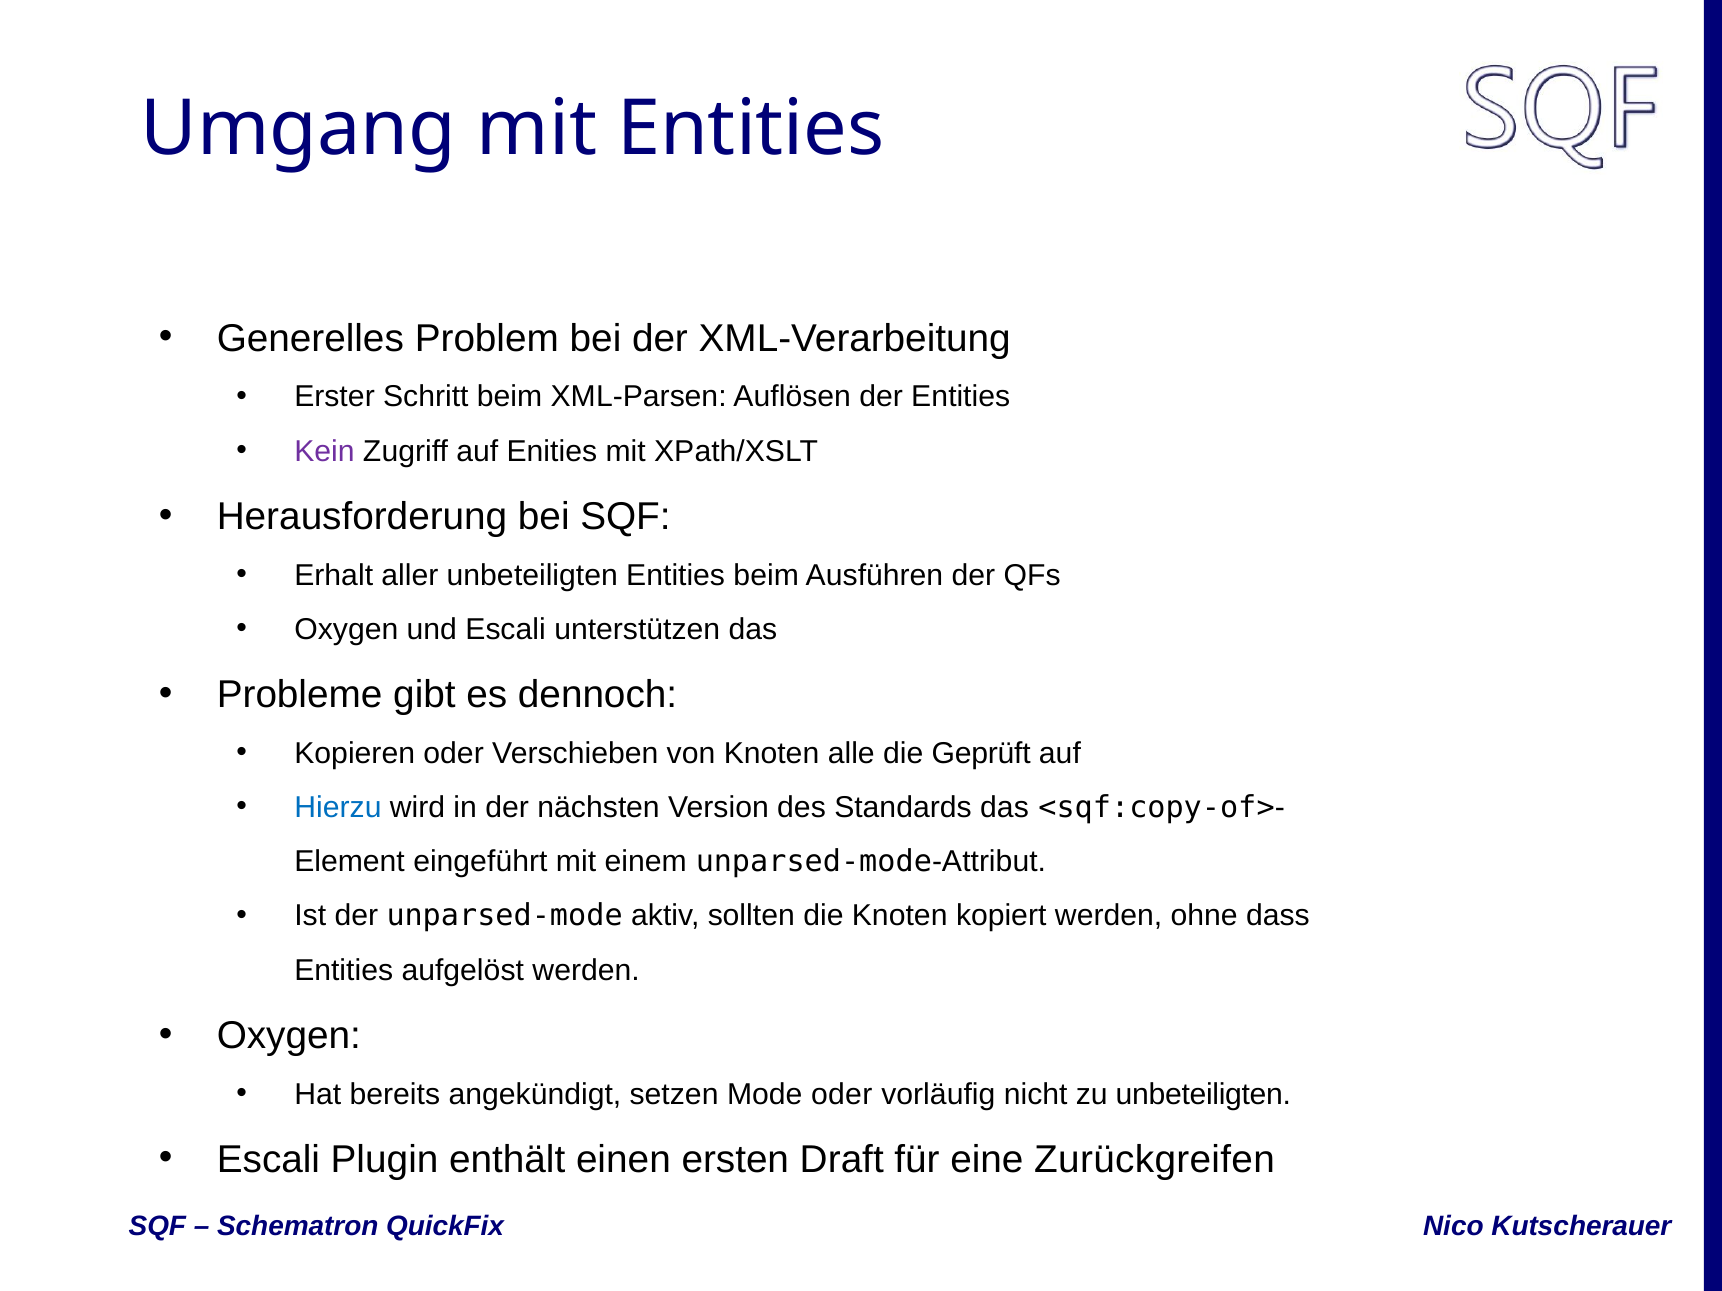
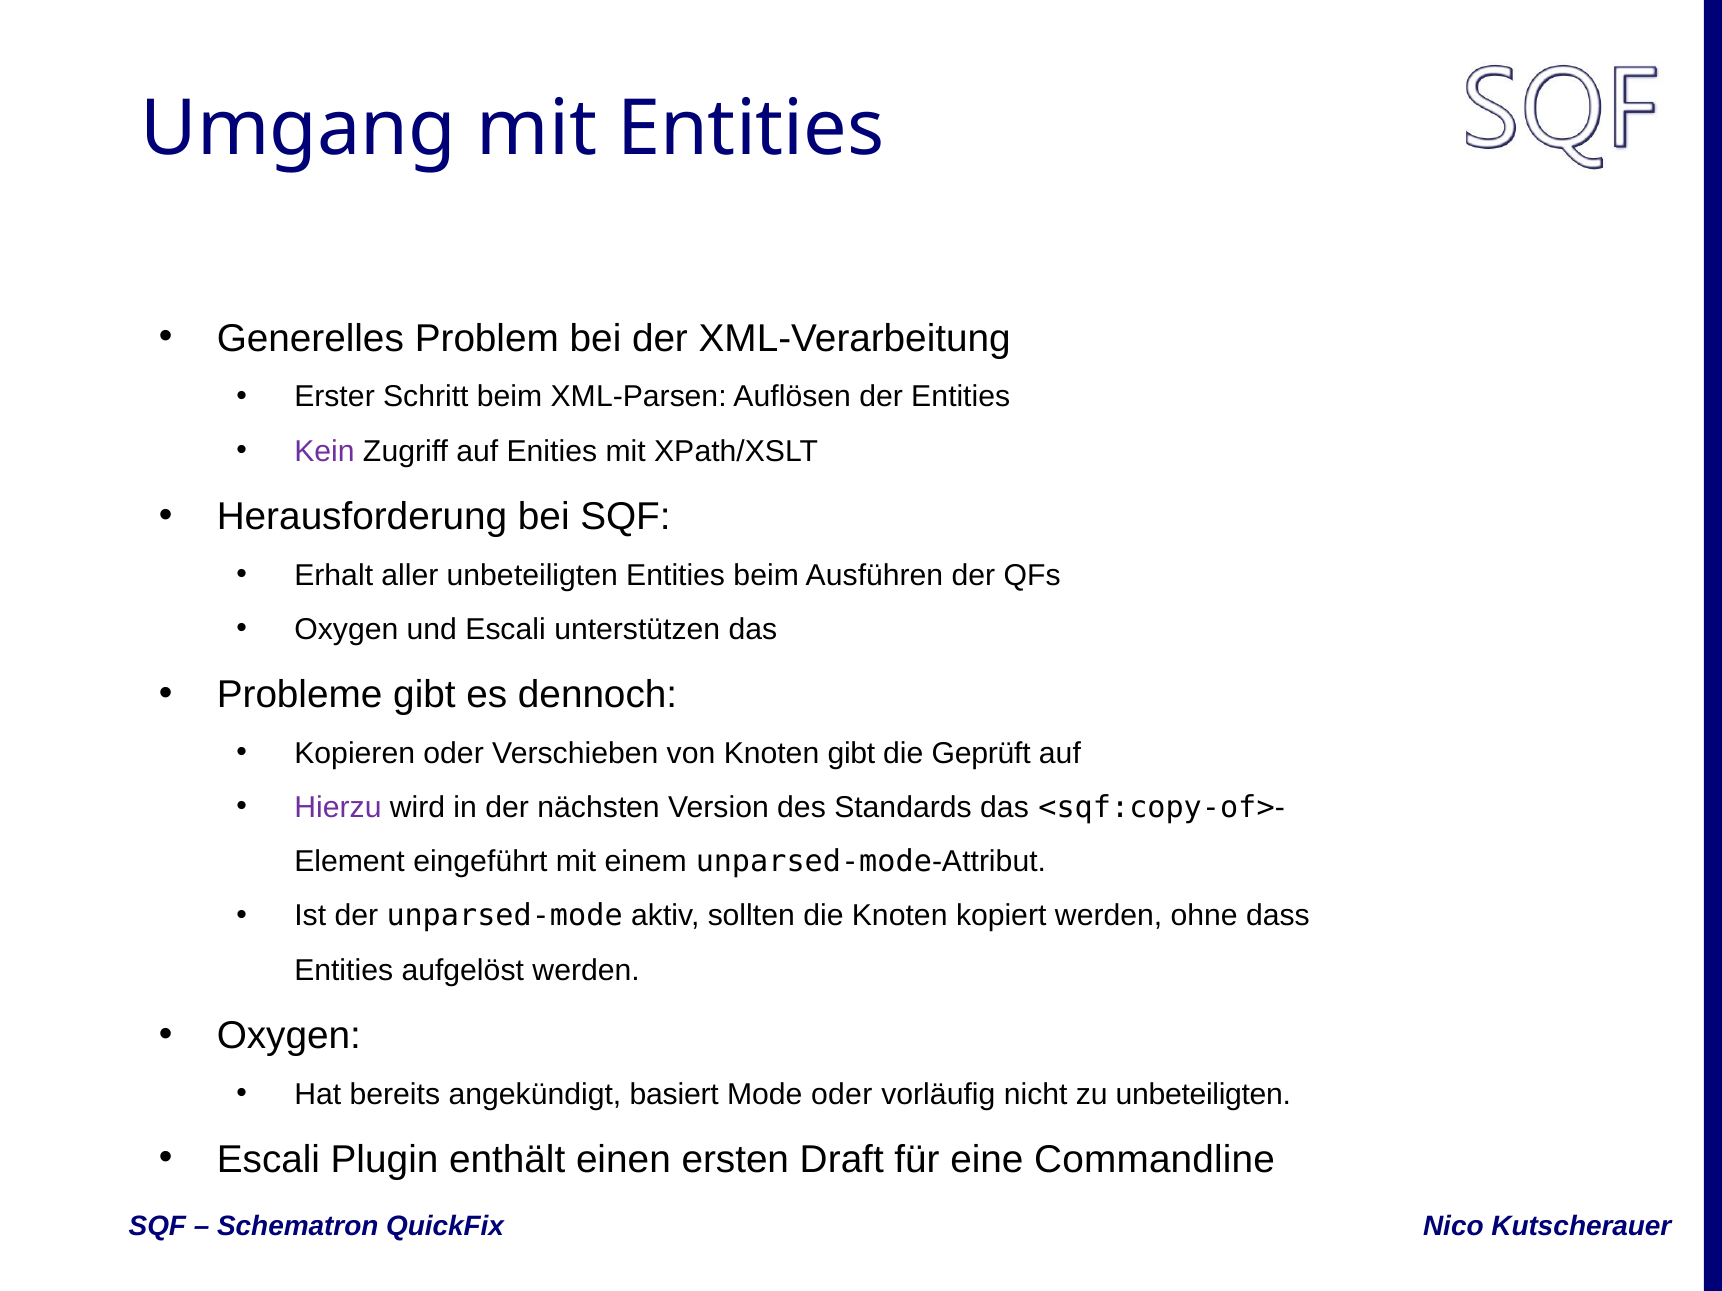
Knoten alle: alle -> gibt
Hierzu colour: blue -> purple
setzen: setzen -> basiert
Zurückgreifen: Zurückgreifen -> Commandline
